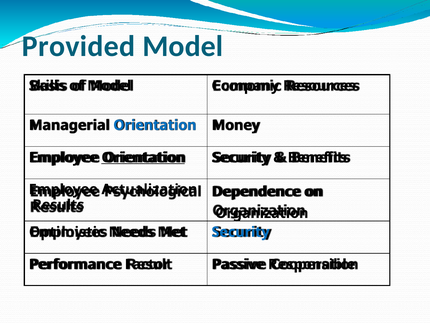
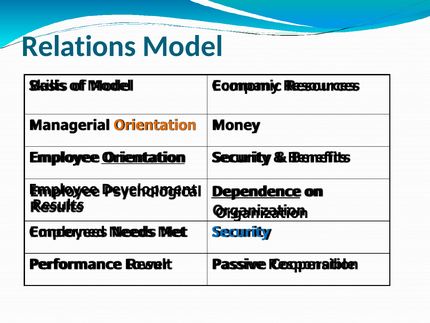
Provided: Provided -> Relations
Orientation at (155, 125) colour: blue -> orange
Actualization: Actualization -> Development
Dependence underline: none -> present
Optimistic: Optimistic -> Concerned
Factor: Factor -> Lower
